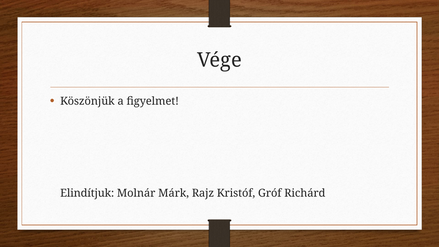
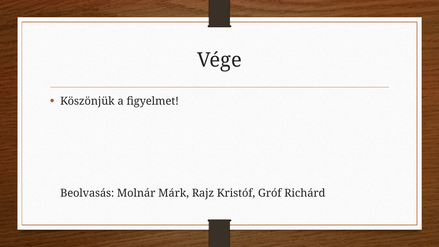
Elindítjuk: Elindítjuk -> Beolvasás
